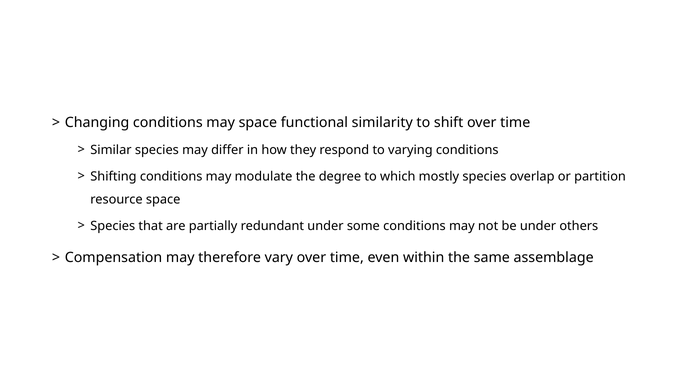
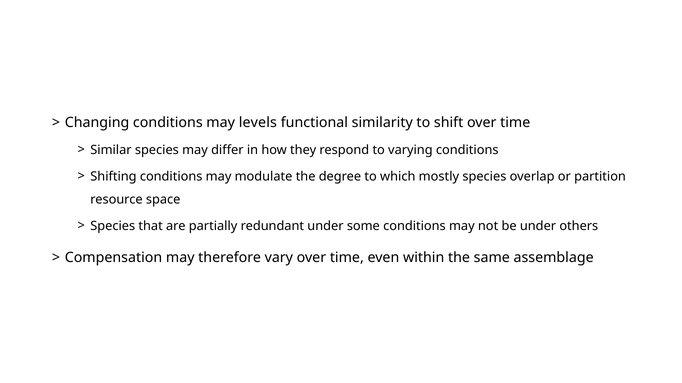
may space: space -> levels
